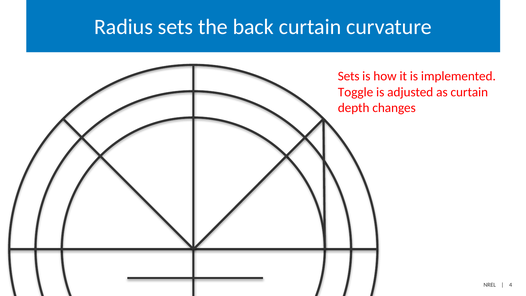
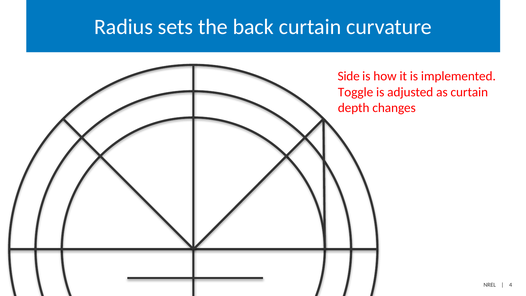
Sets at (349, 76): Sets -> Side
